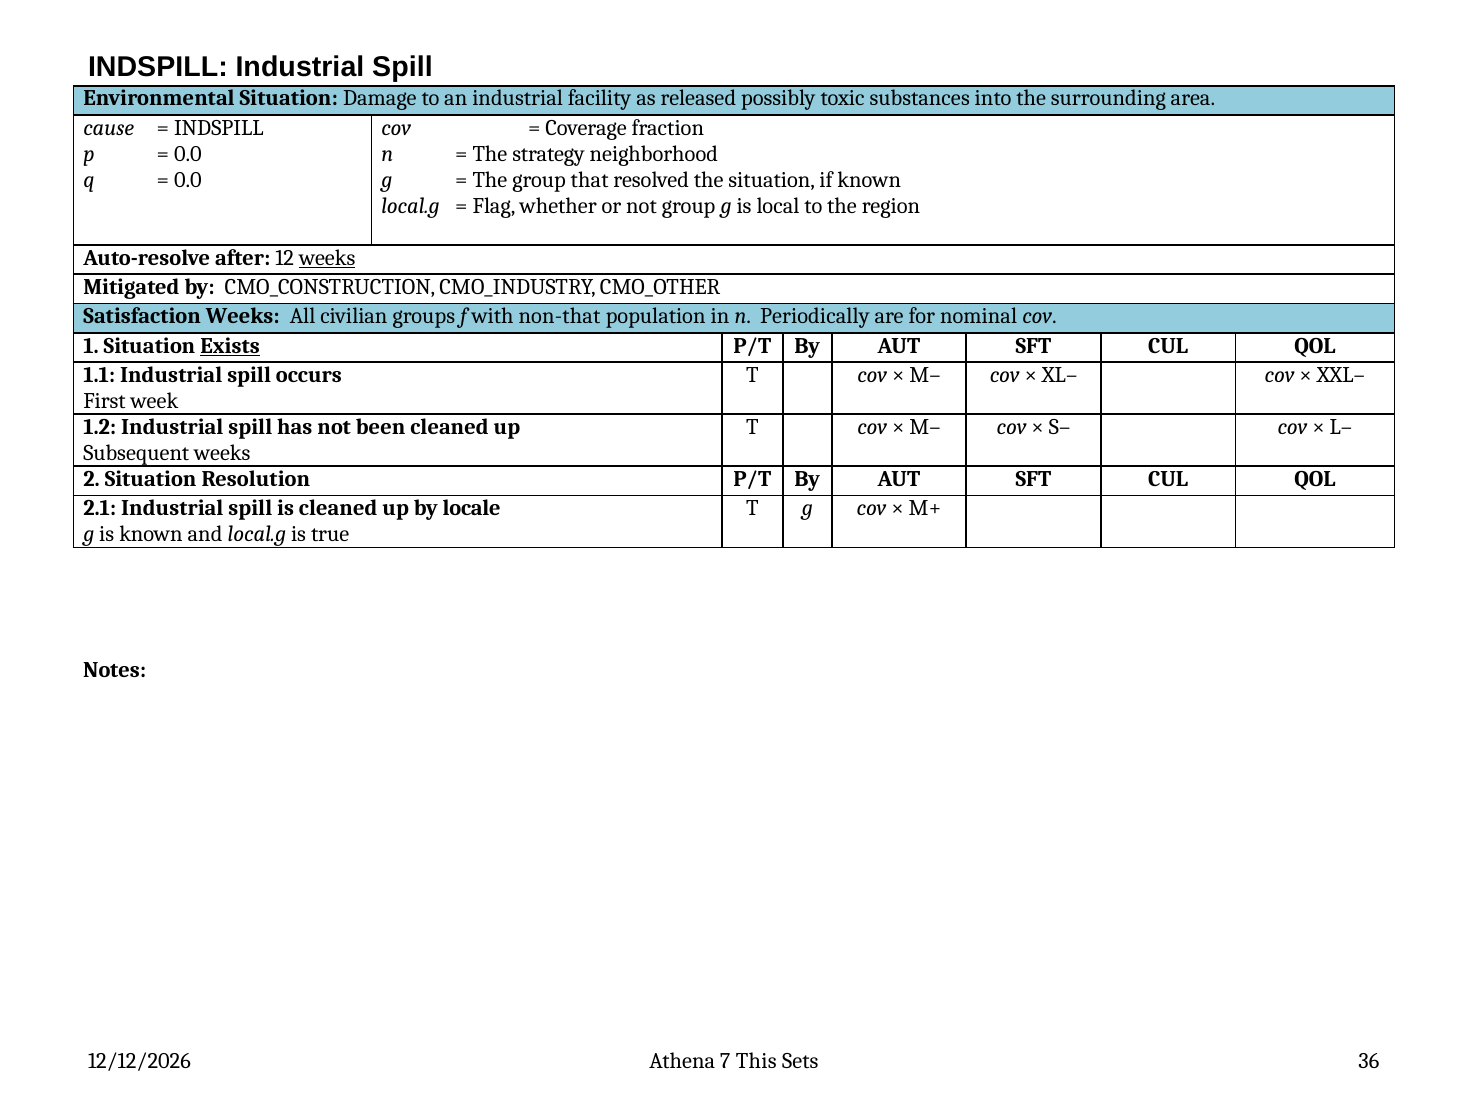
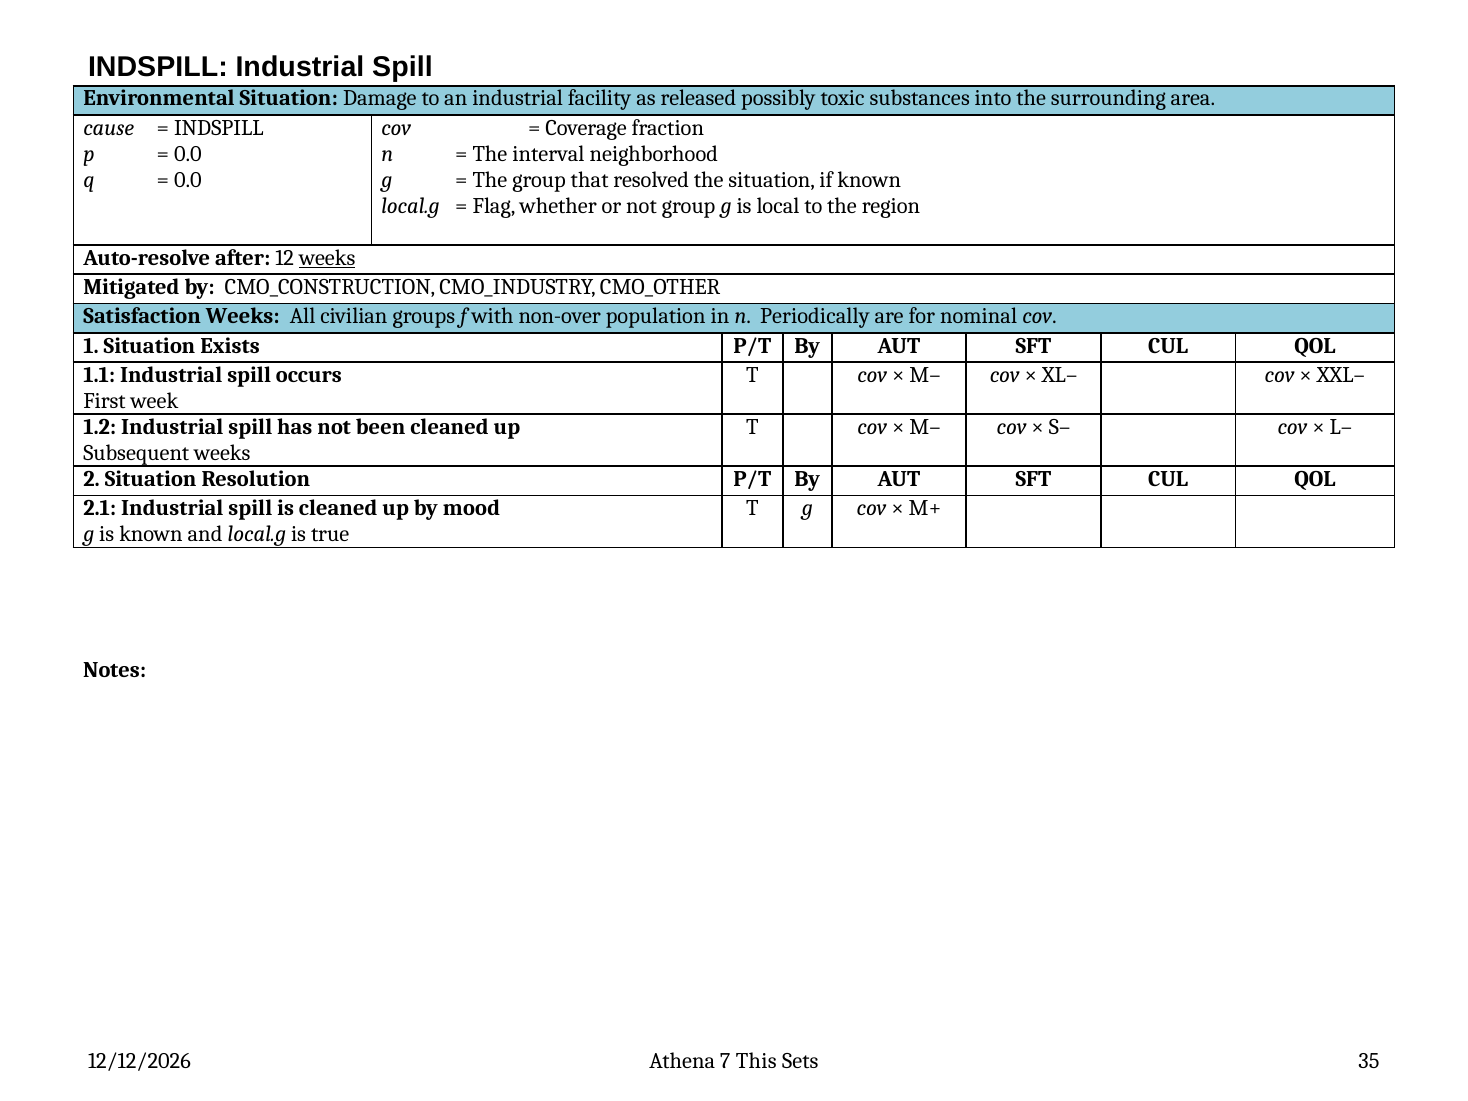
strategy: strategy -> interval
non-that: non-that -> non-over
Exists underline: present -> none
locale: locale -> mood
36: 36 -> 35
